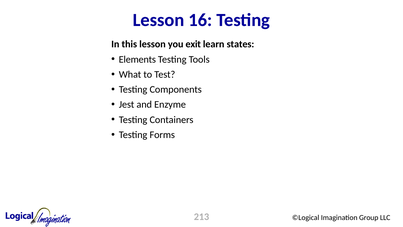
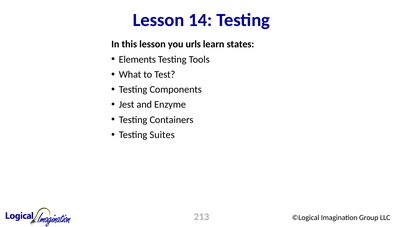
16: 16 -> 14
exit: exit -> urls
Forms: Forms -> Suites
